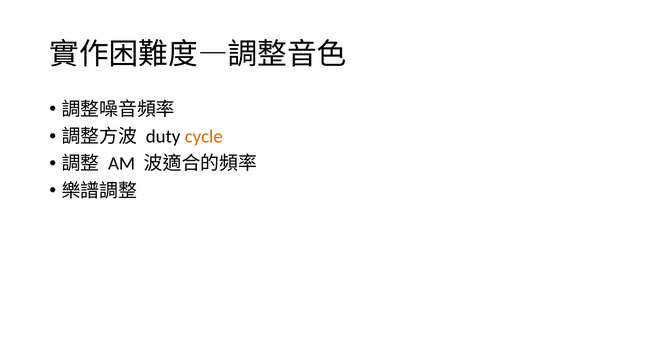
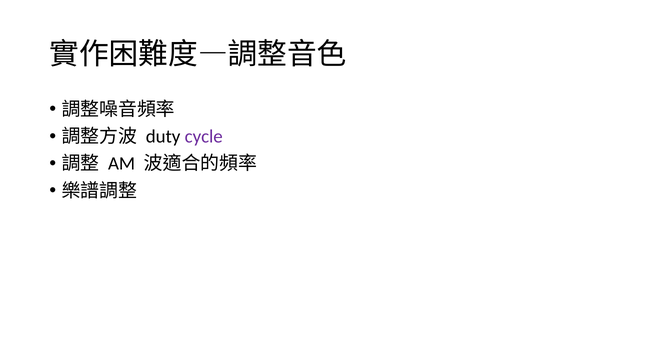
cycle colour: orange -> purple
